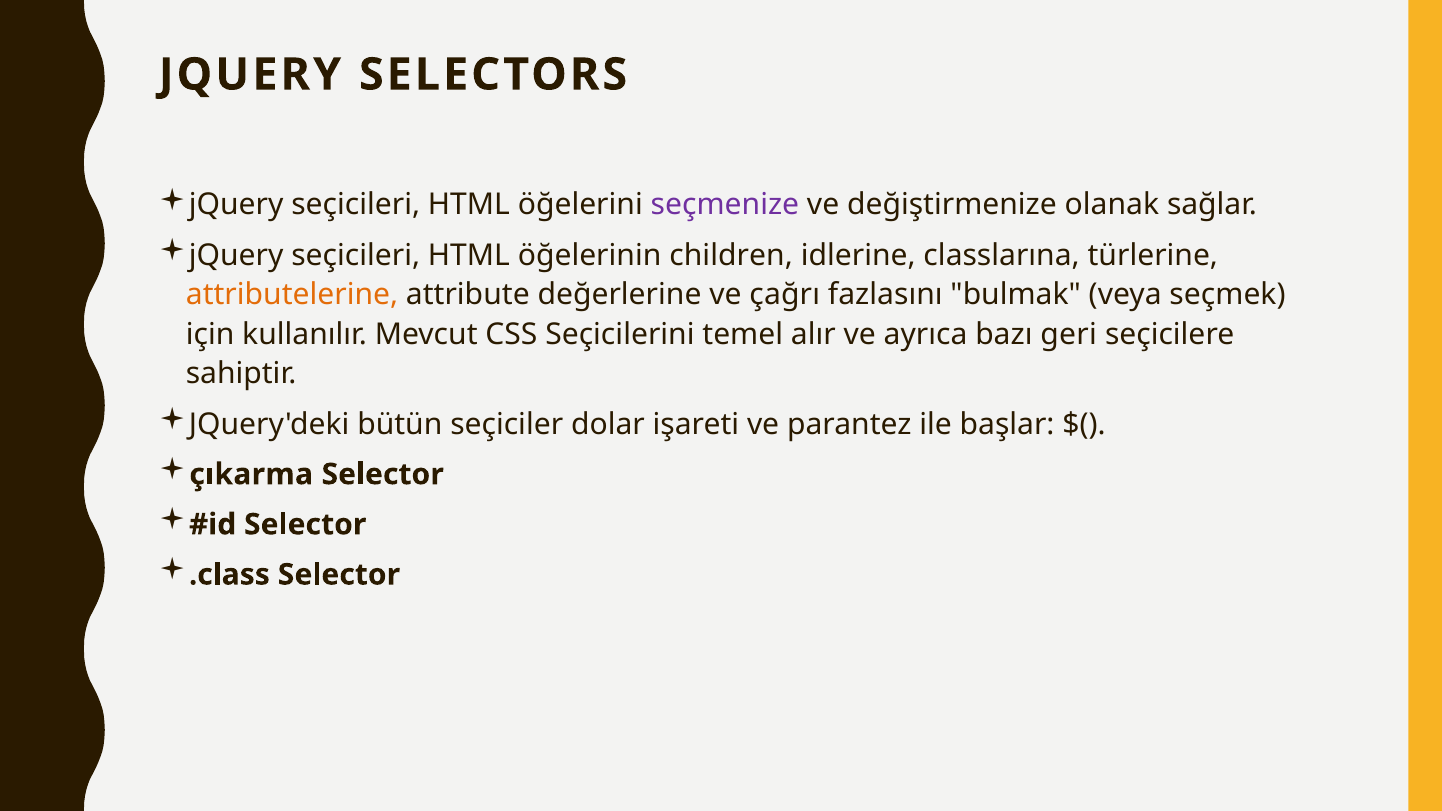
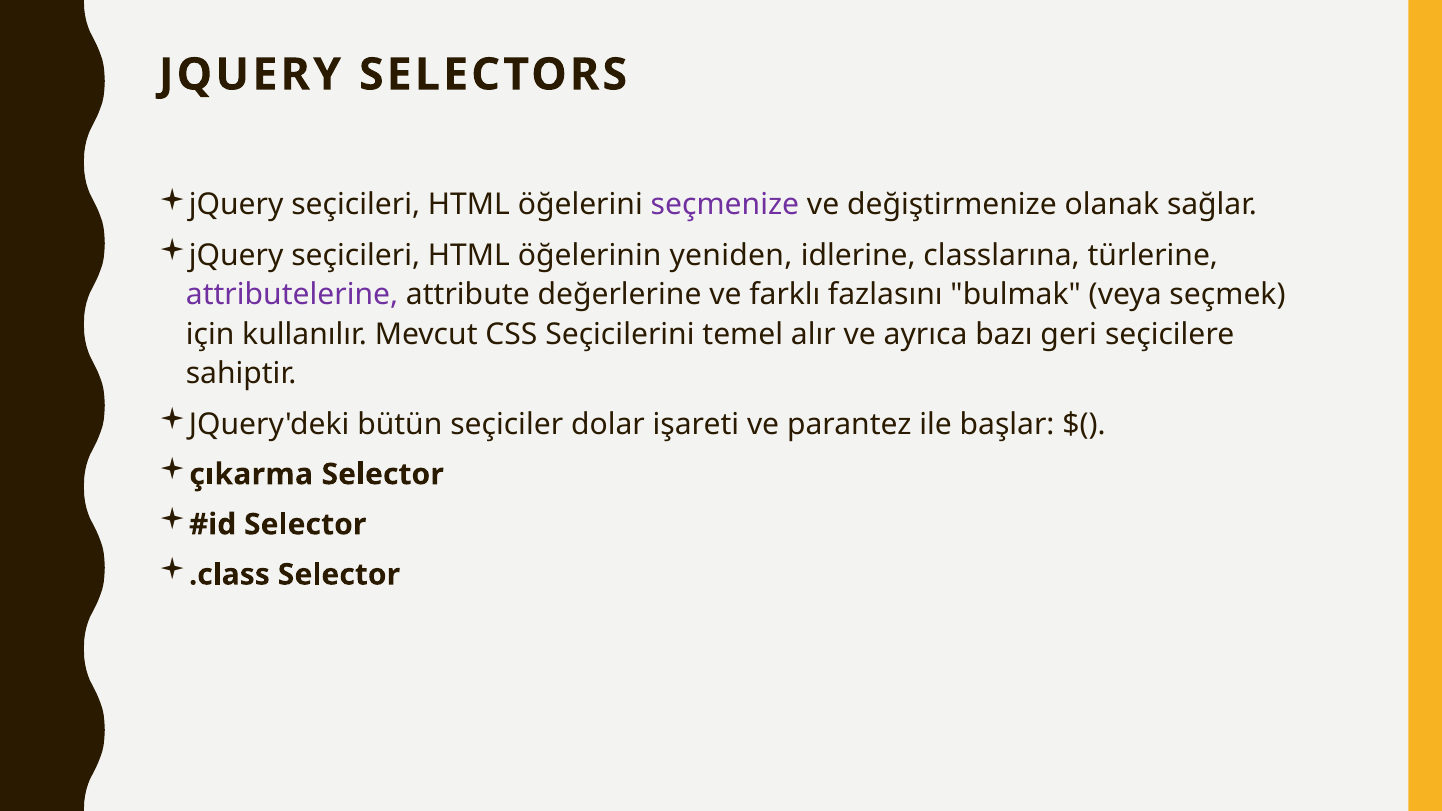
children: children -> yeniden
attributelerine colour: orange -> purple
çağrı: çağrı -> farklı
